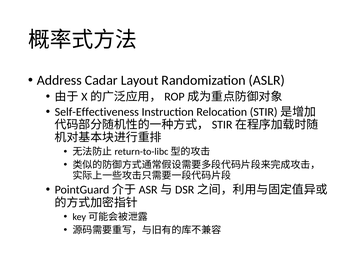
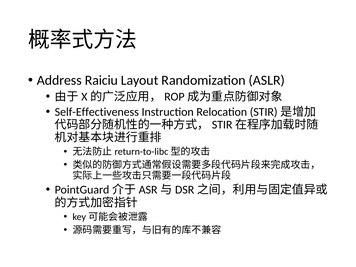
Cadar: Cadar -> Raiciu
